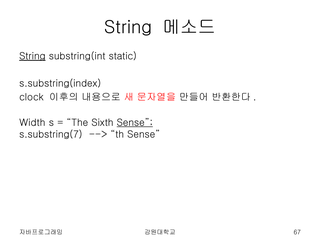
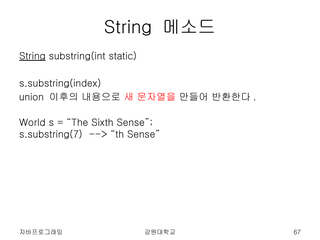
clock: clock -> union
Width: Width -> World
Sense at (135, 123) underline: present -> none
